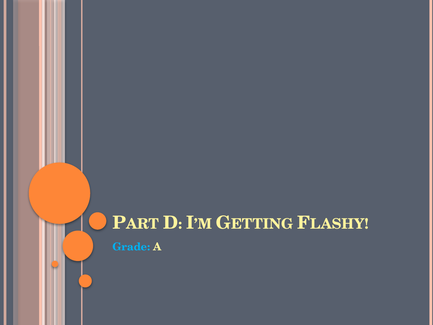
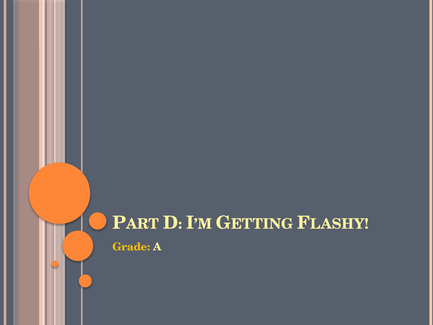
Grade colour: light blue -> yellow
